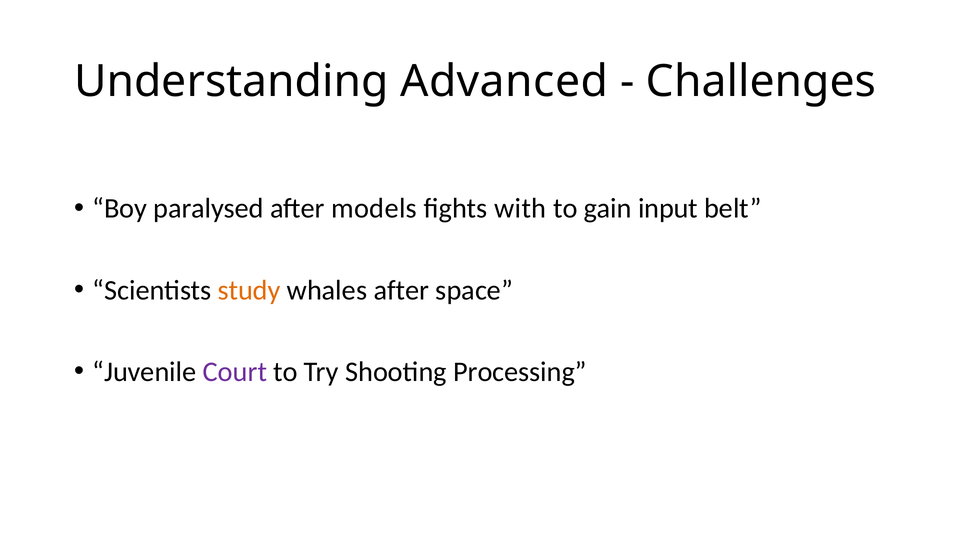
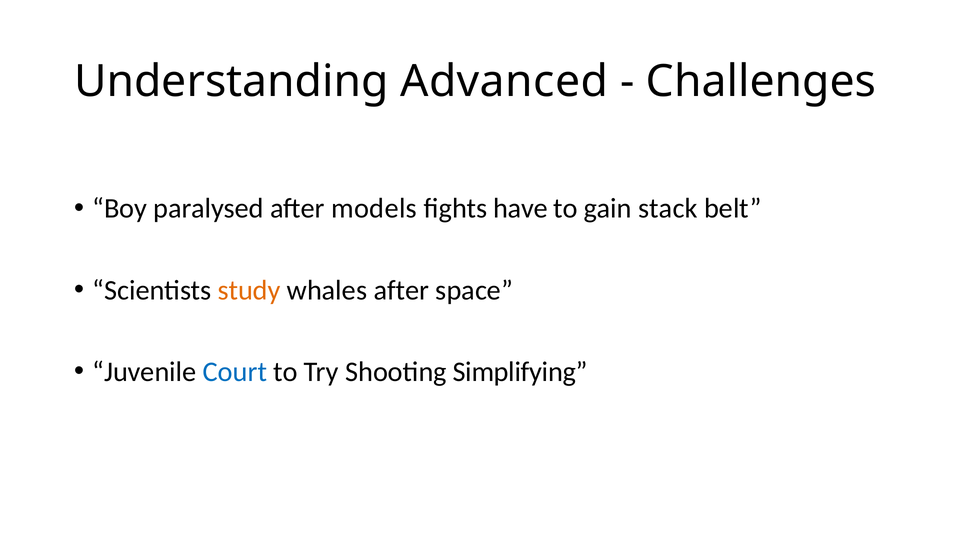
with: with -> have
input: input -> stack
Court colour: purple -> blue
Processing: Processing -> Simplifying
